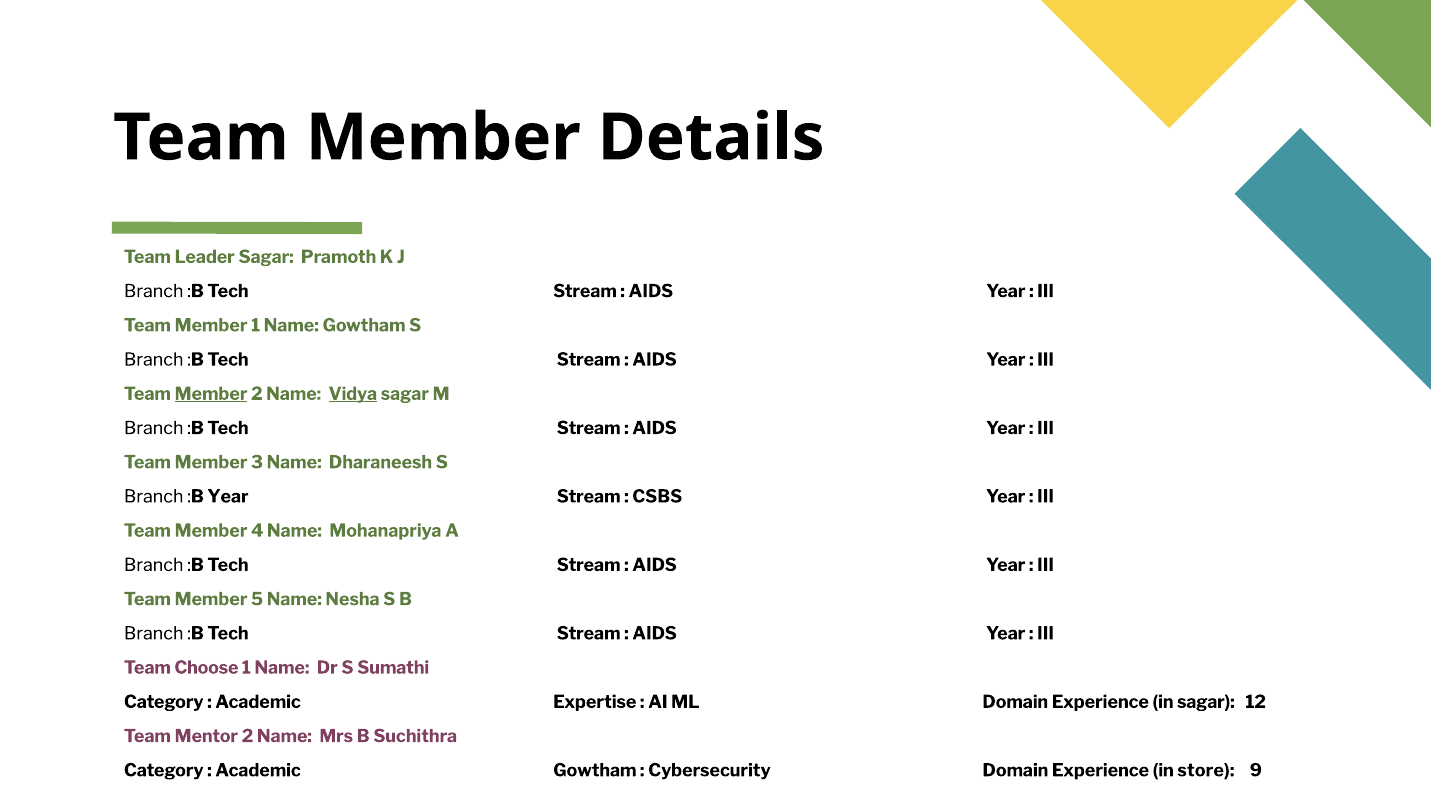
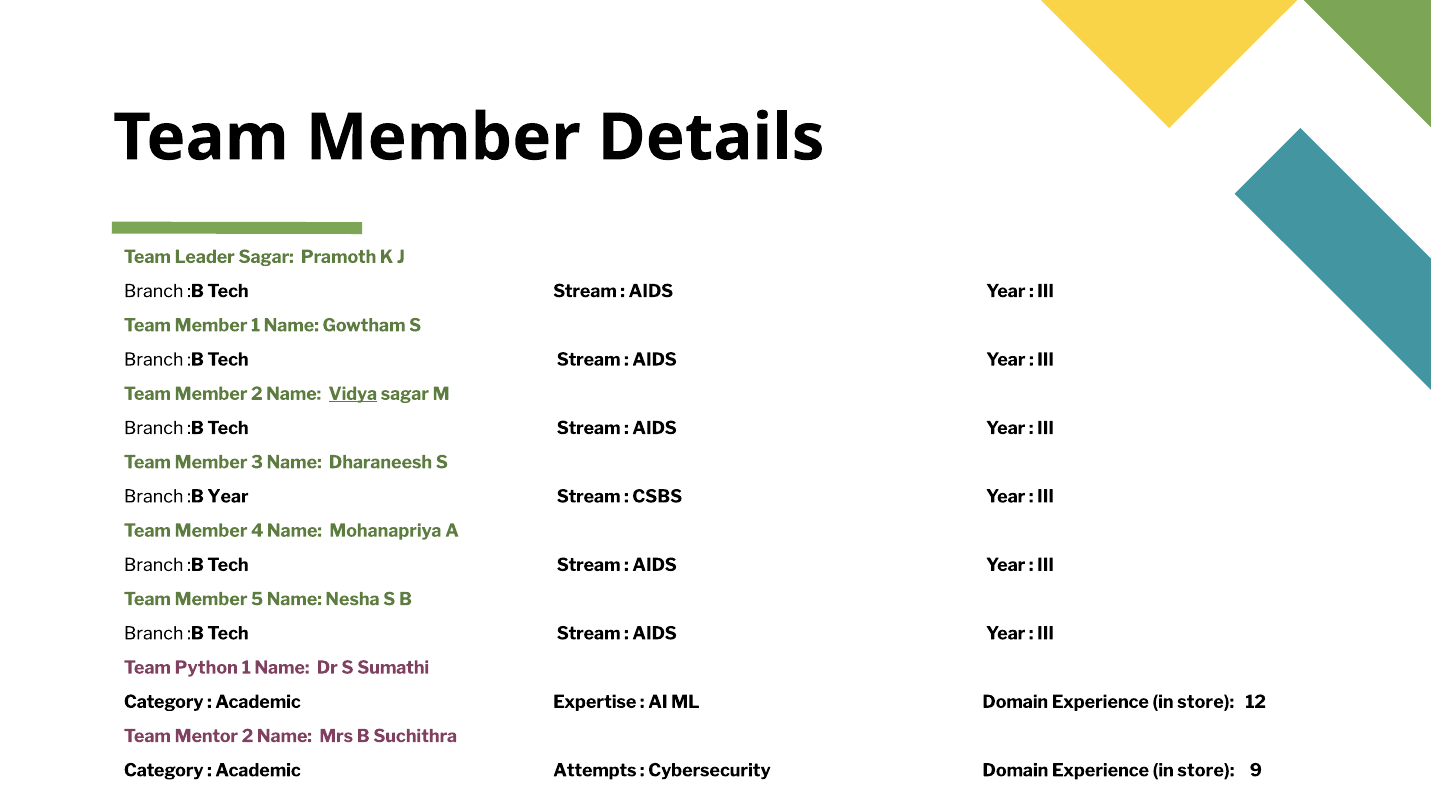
Member at (211, 394) underline: present -> none
Choose: Choose -> Python
sagar at (1206, 702): sagar -> store
Academic Gowtham: Gowtham -> Attempts
